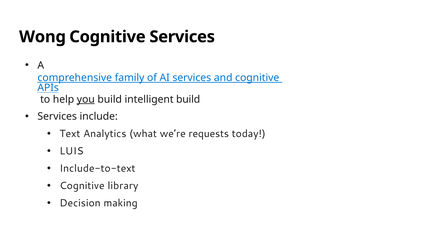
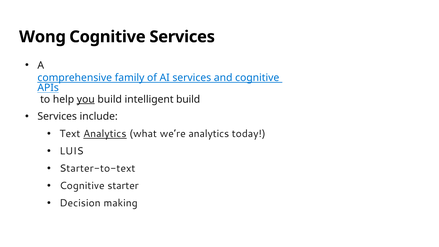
Analytics at (105, 134) underline: none -> present
we’re requests: requests -> analytics
Include-to-text: Include-to-text -> Starter-to-text
library: library -> starter
